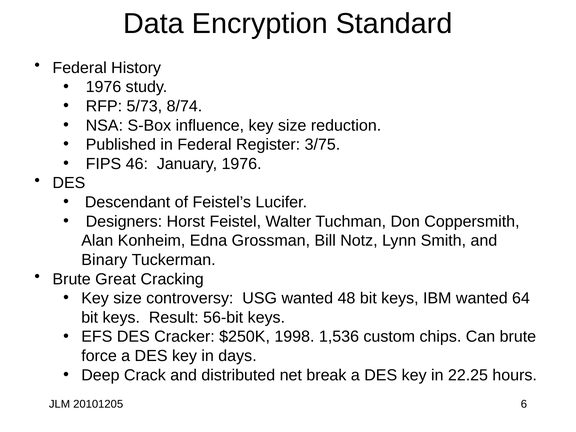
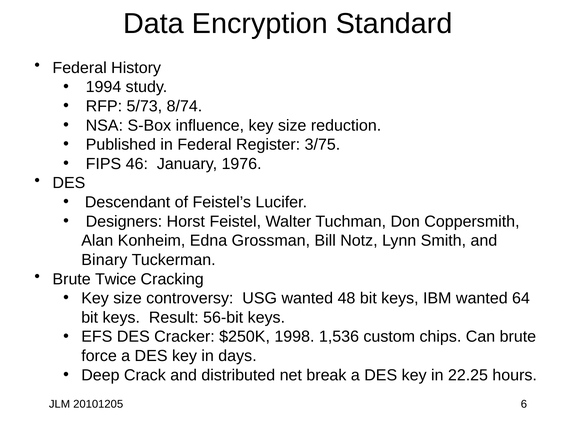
1976 at (103, 87): 1976 -> 1994
Great: Great -> Twice
